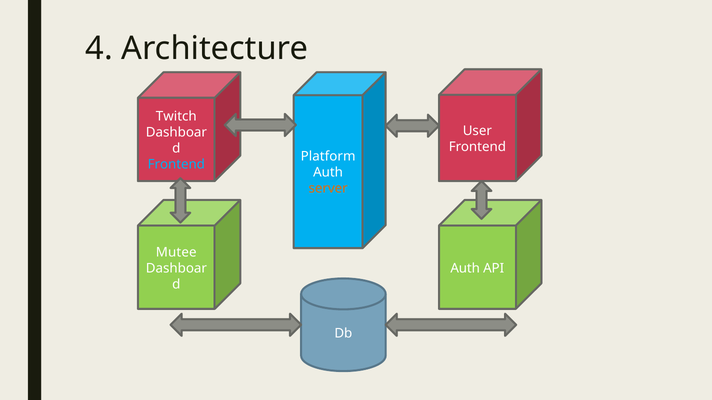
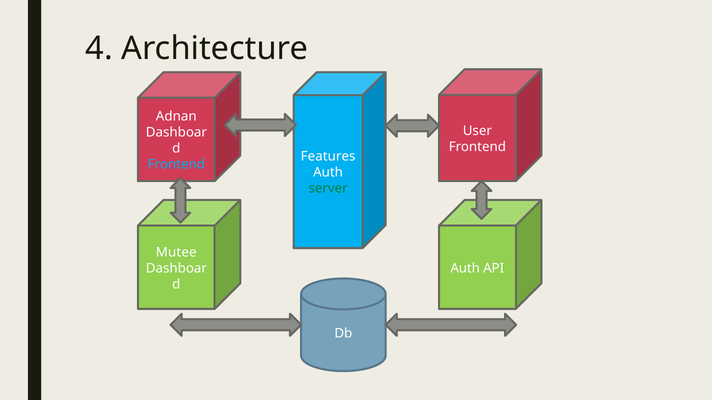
Twitch: Twitch -> Adnan
Platform: Platform -> Features
server colour: orange -> green
